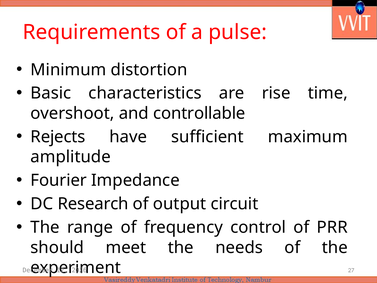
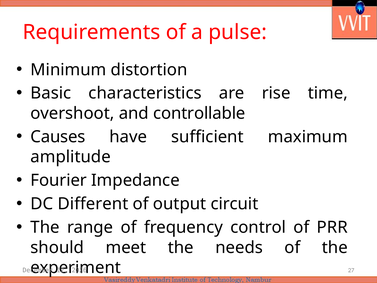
Rejects: Rejects -> Causes
Research: Research -> Different
